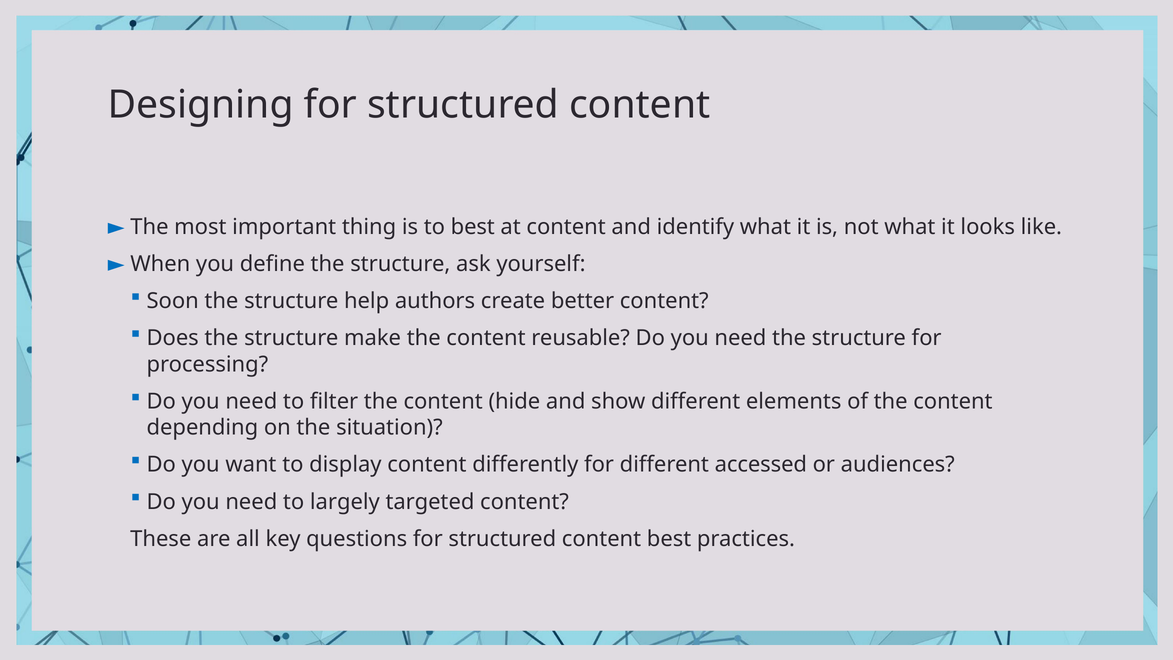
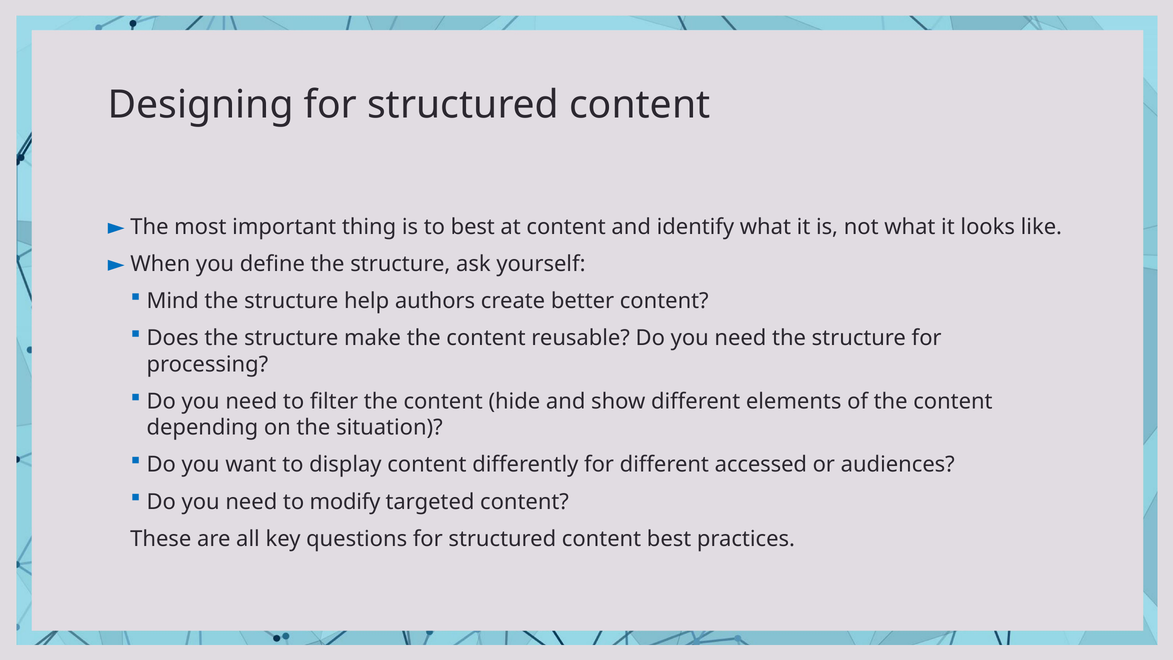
Soon: Soon -> Mind
largely: largely -> modify
